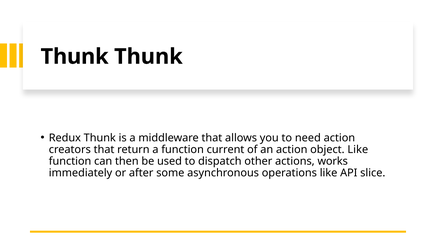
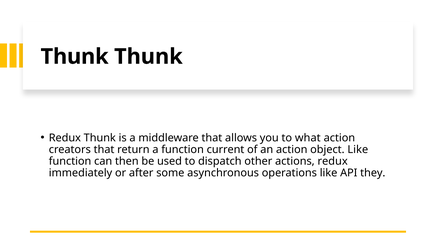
need: need -> what
actions works: works -> redux
slice: slice -> they
